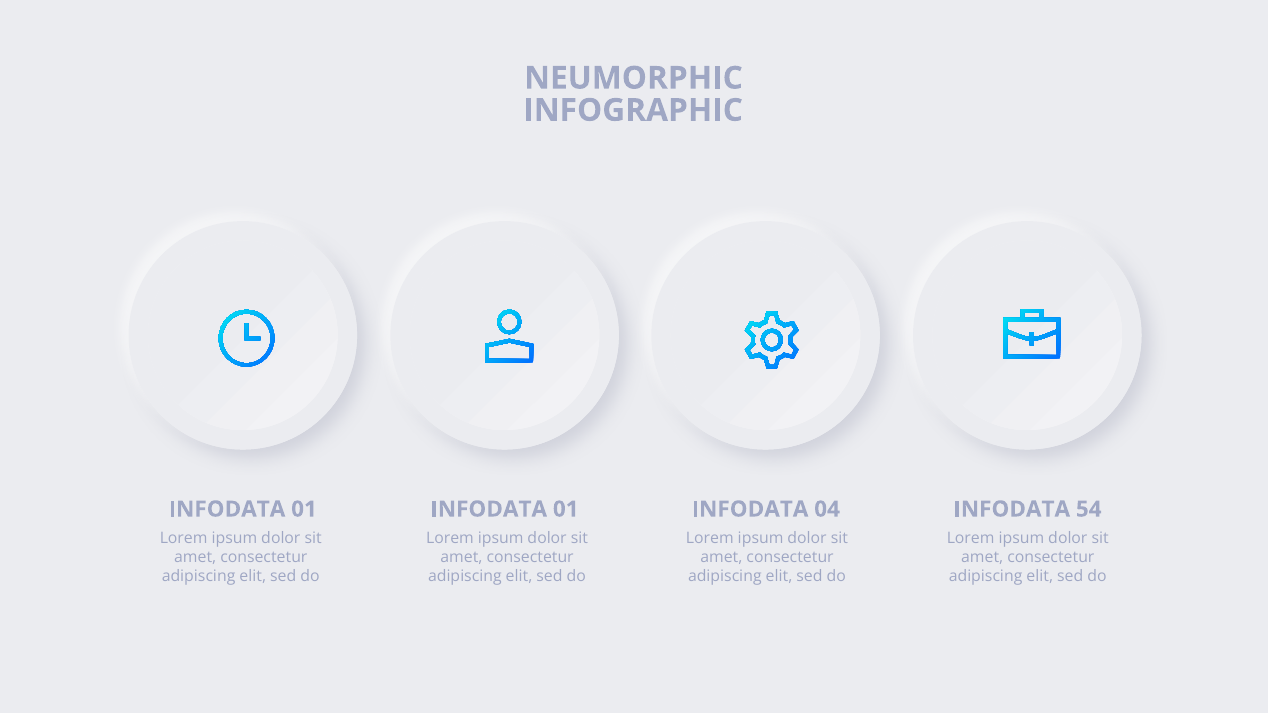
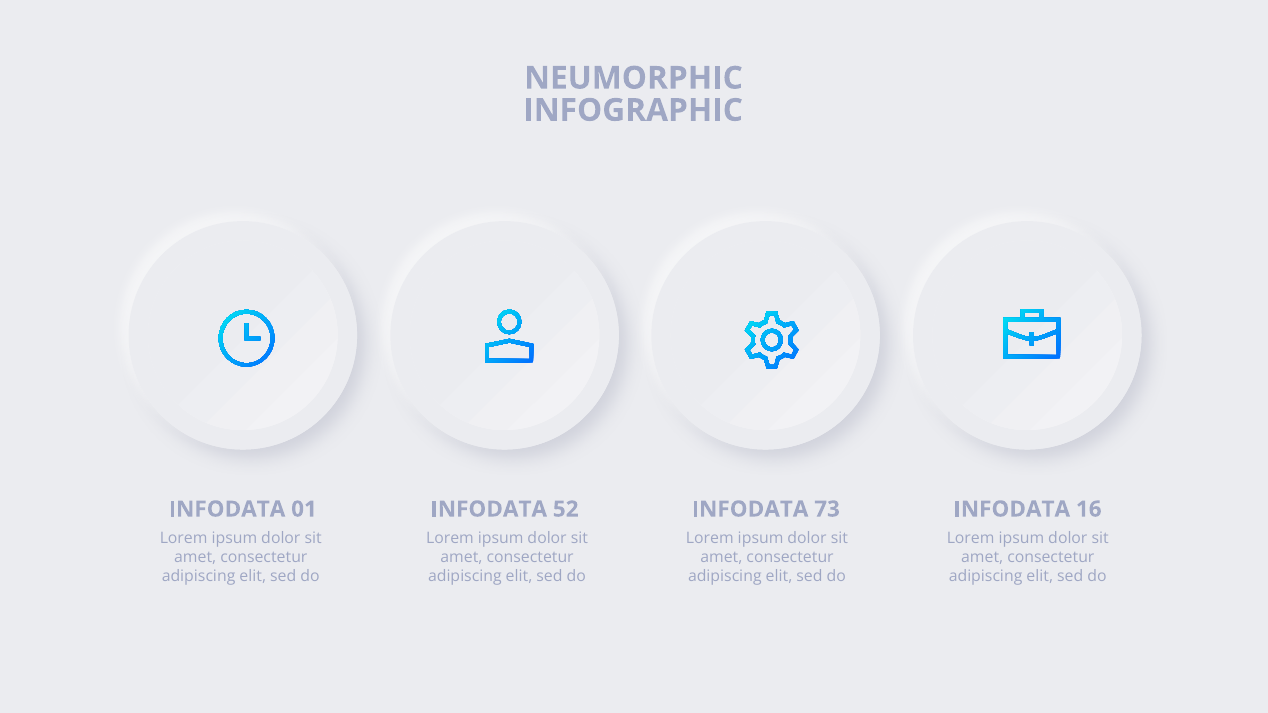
01 INFODATA 01: 01 -> 52
04: 04 -> 73
54: 54 -> 16
